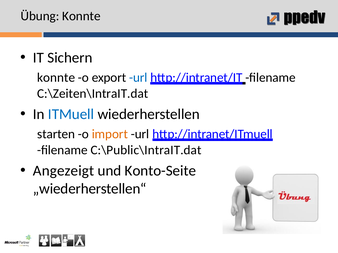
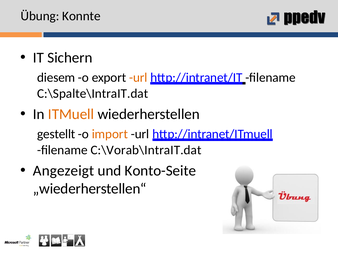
konnte at (56, 78): konnte -> diesem
url at (138, 78) colour: blue -> orange
C:\Zeiten\IntraIT.dat: C:\Zeiten\IntraIT.dat -> C:\Spalte\IntraIT.dat
ITMuell colour: blue -> orange
starten: starten -> gestellt
C:\Public\IntraIT.dat: C:\Public\IntraIT.dat -> C:\Vorab\IntraIT.dat
